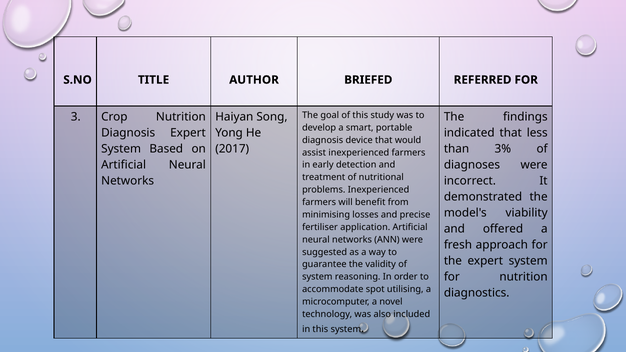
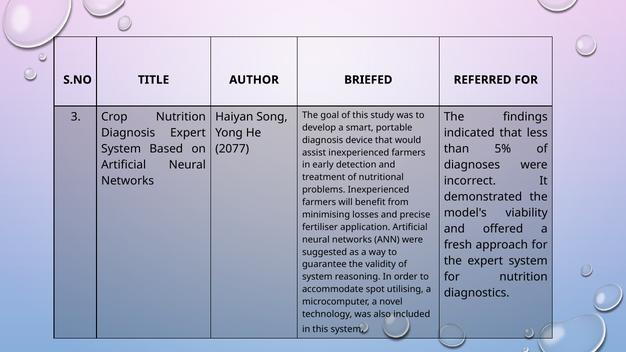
2017: 2017 -> 2077
3%: 3% -> 5%
